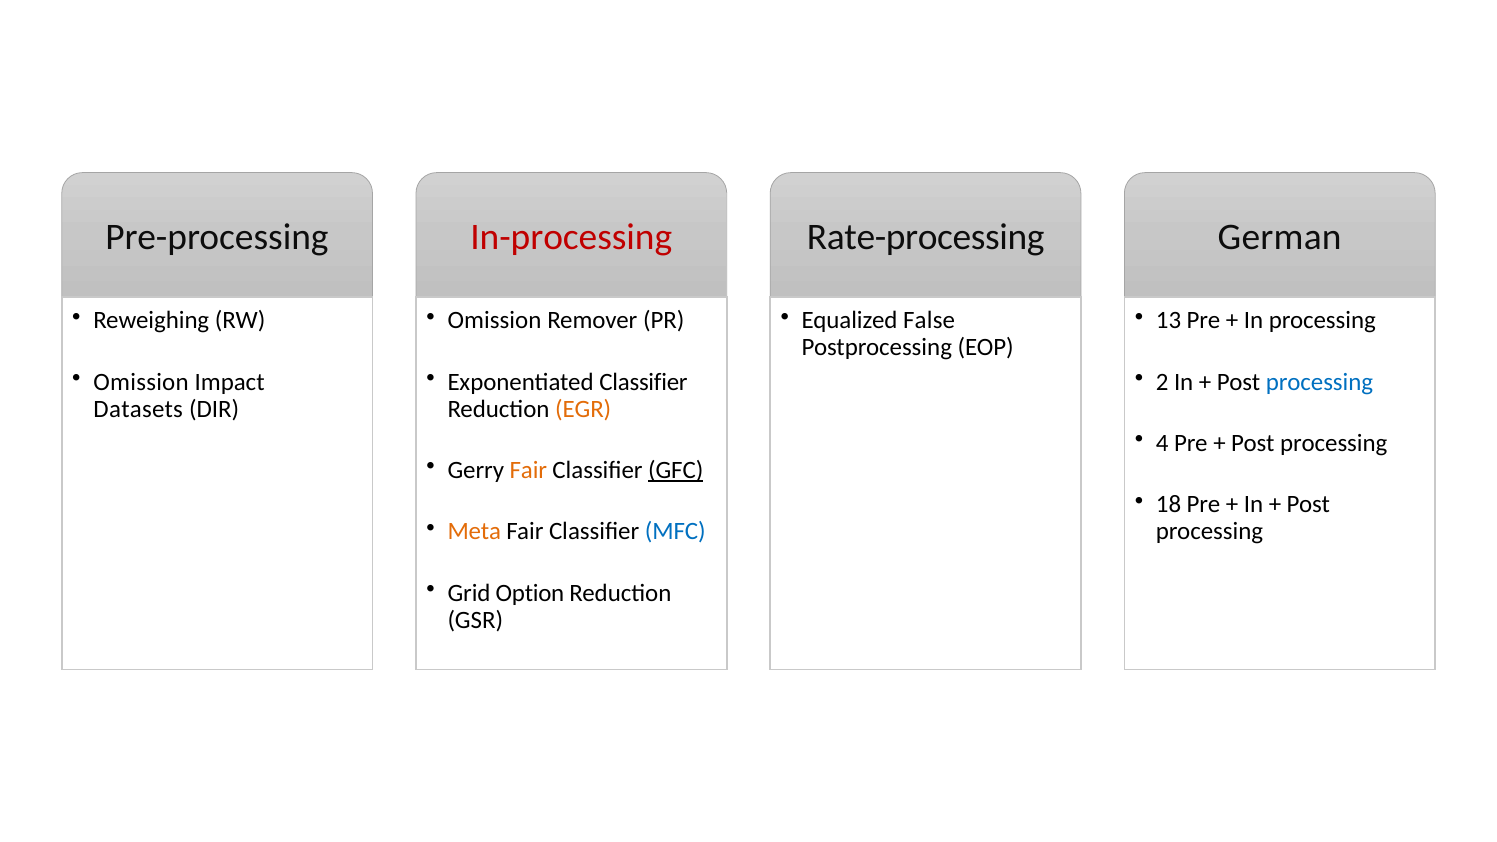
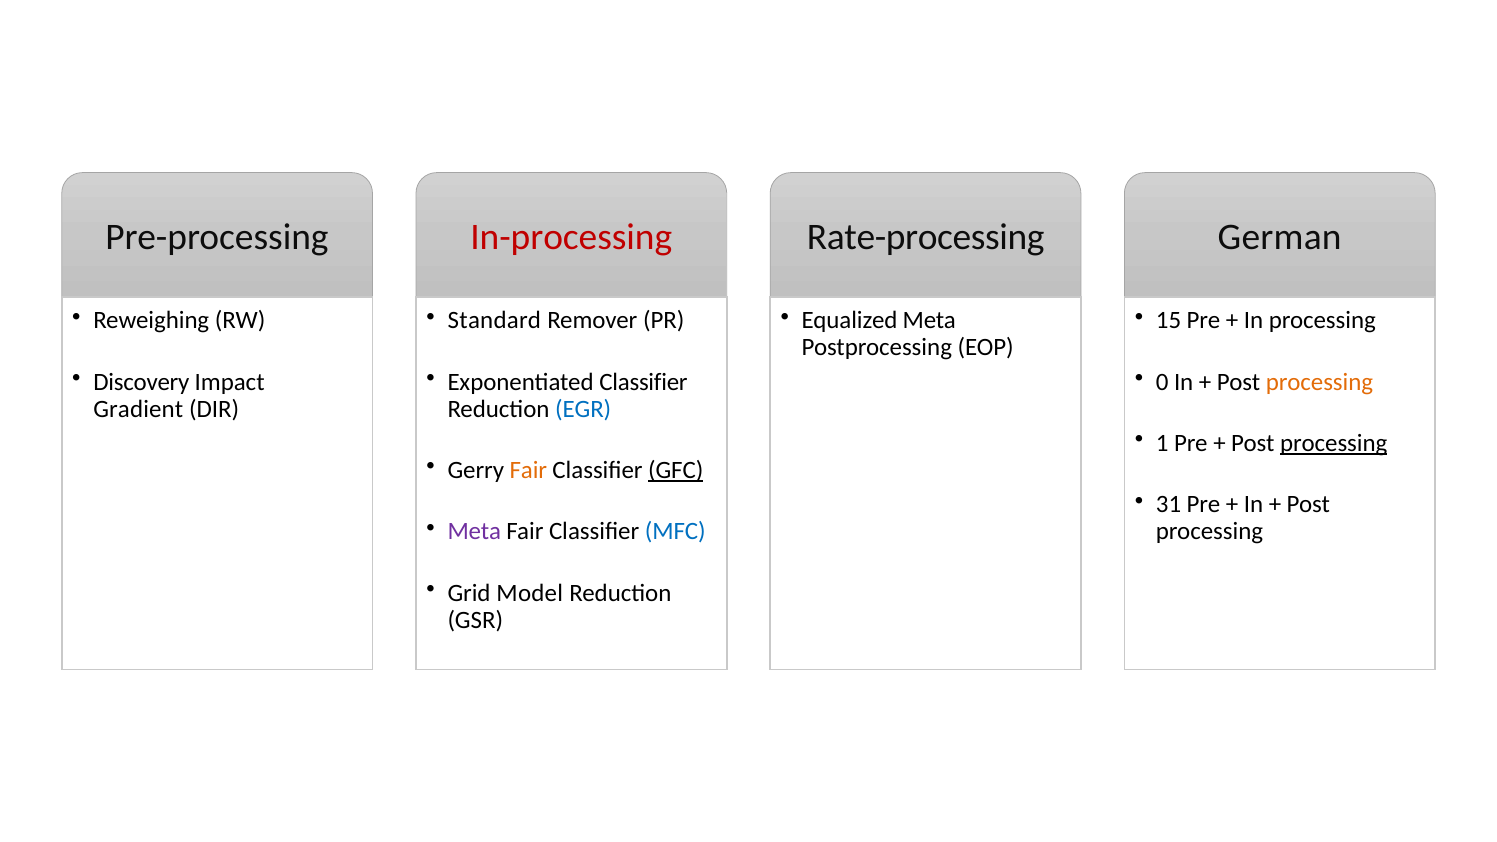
Omission at (495, 321): Omission -> Standard
Equalized False: False -> Meta
13: 13 -> 15
Omission at (141, 382): Omission -> Discovery
2: 2 -> 0
processing at (1319, 382) colour: blue -> orange
Datasets: Datasets -> Gradient
EGR colour: orange -> blue
4: 4 -> 1
processing at (1334, 443) underline: none -> present
18: 18 -> 31
Meta at (474, 532) colour: orange -> purple
Option: Option -> Model
